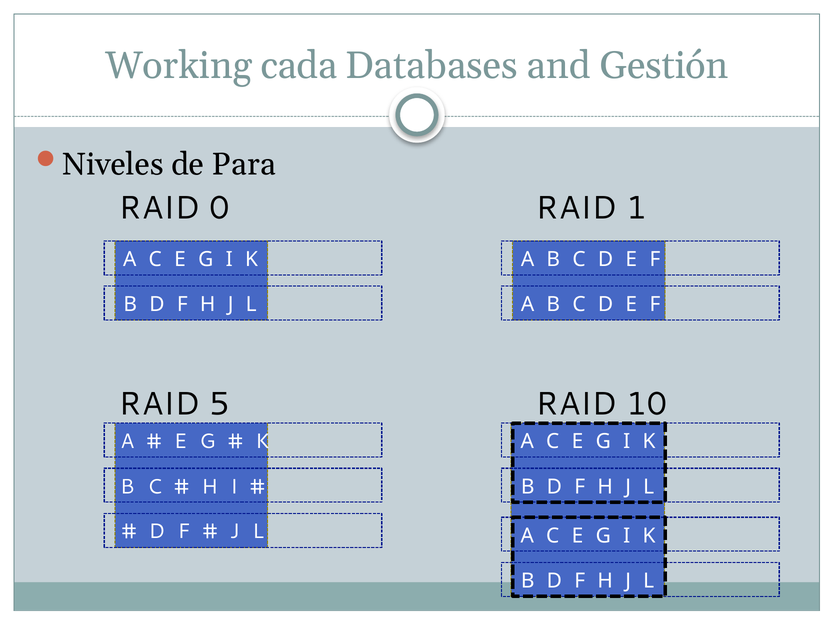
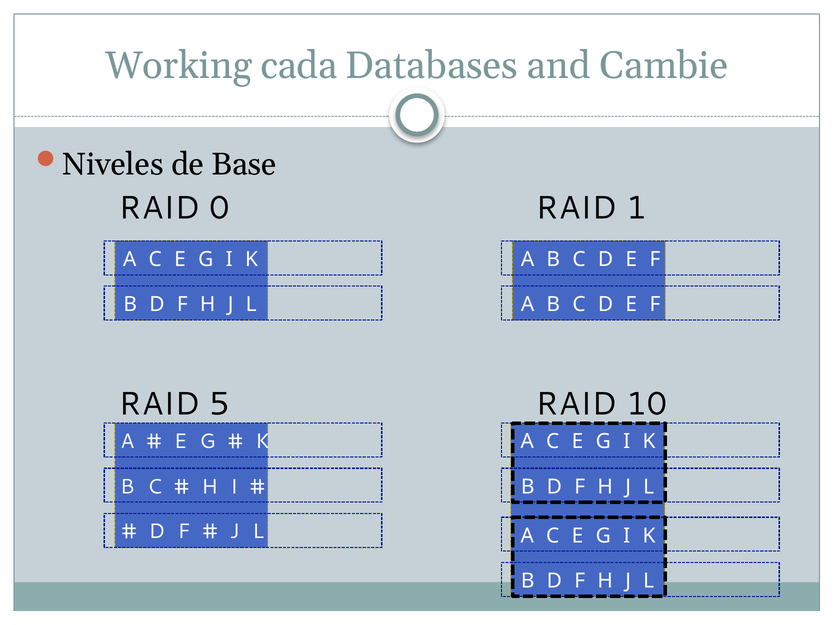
Gestión: Gestión -> Cambie
Para: Para -> Base
